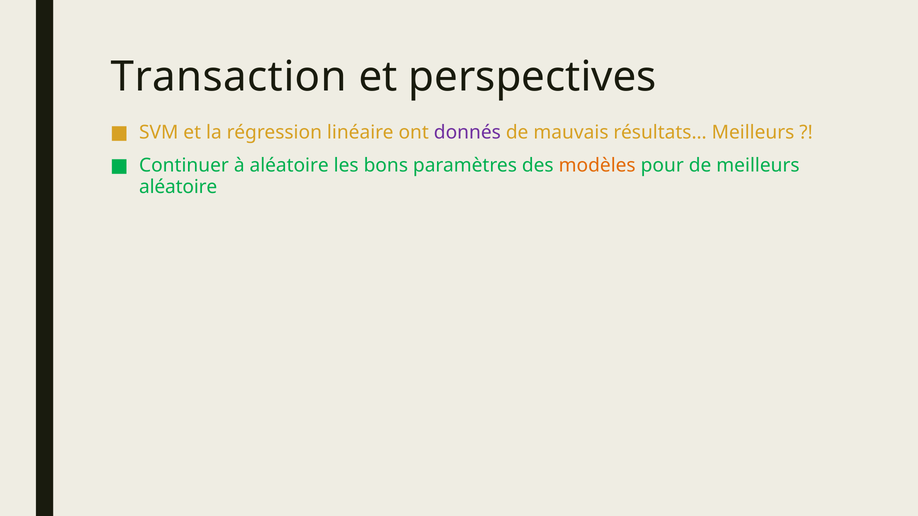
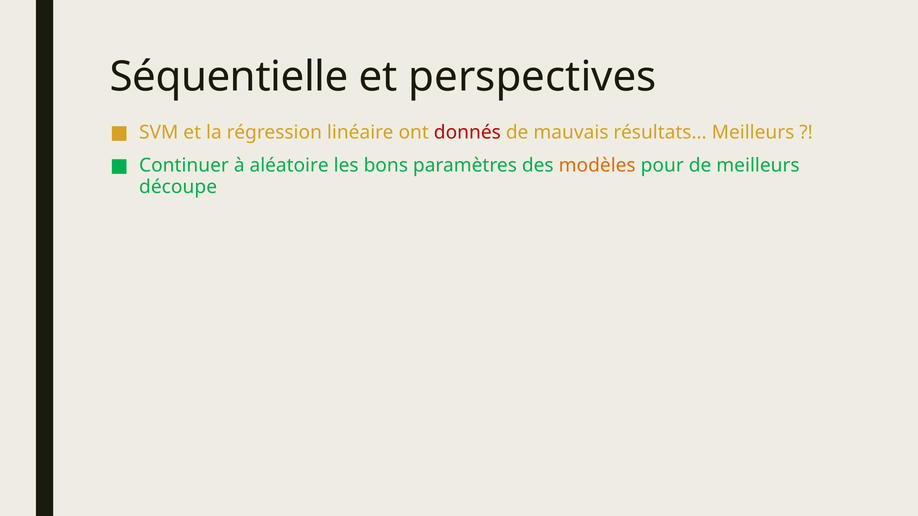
Transaction: Transaction -> Séquentielle
donnés colour: purple -> red
aléatoire at (178, 187): aléatoire -> découpe
